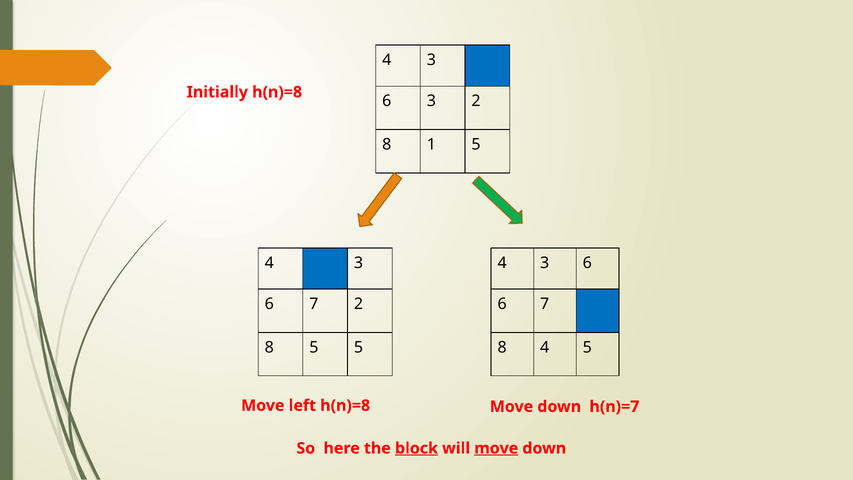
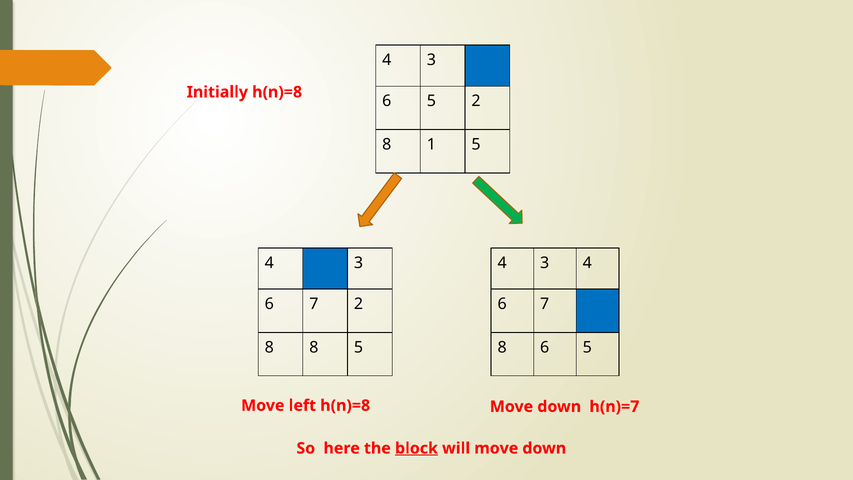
3 at (431, 101): 3 -> 5
6 at (587, 263): 6 -> 4
8 5: 5 -> 8
8 4: 4 -> 6
move at (496, 448) underline: present -> none
